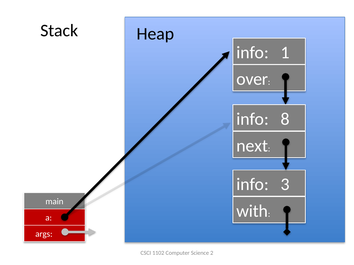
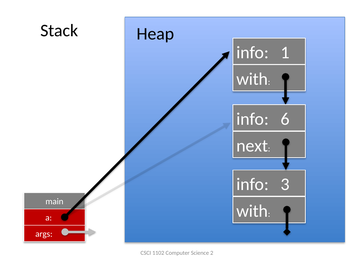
over at (252, 79): over -> with
8: 8 -> 6
